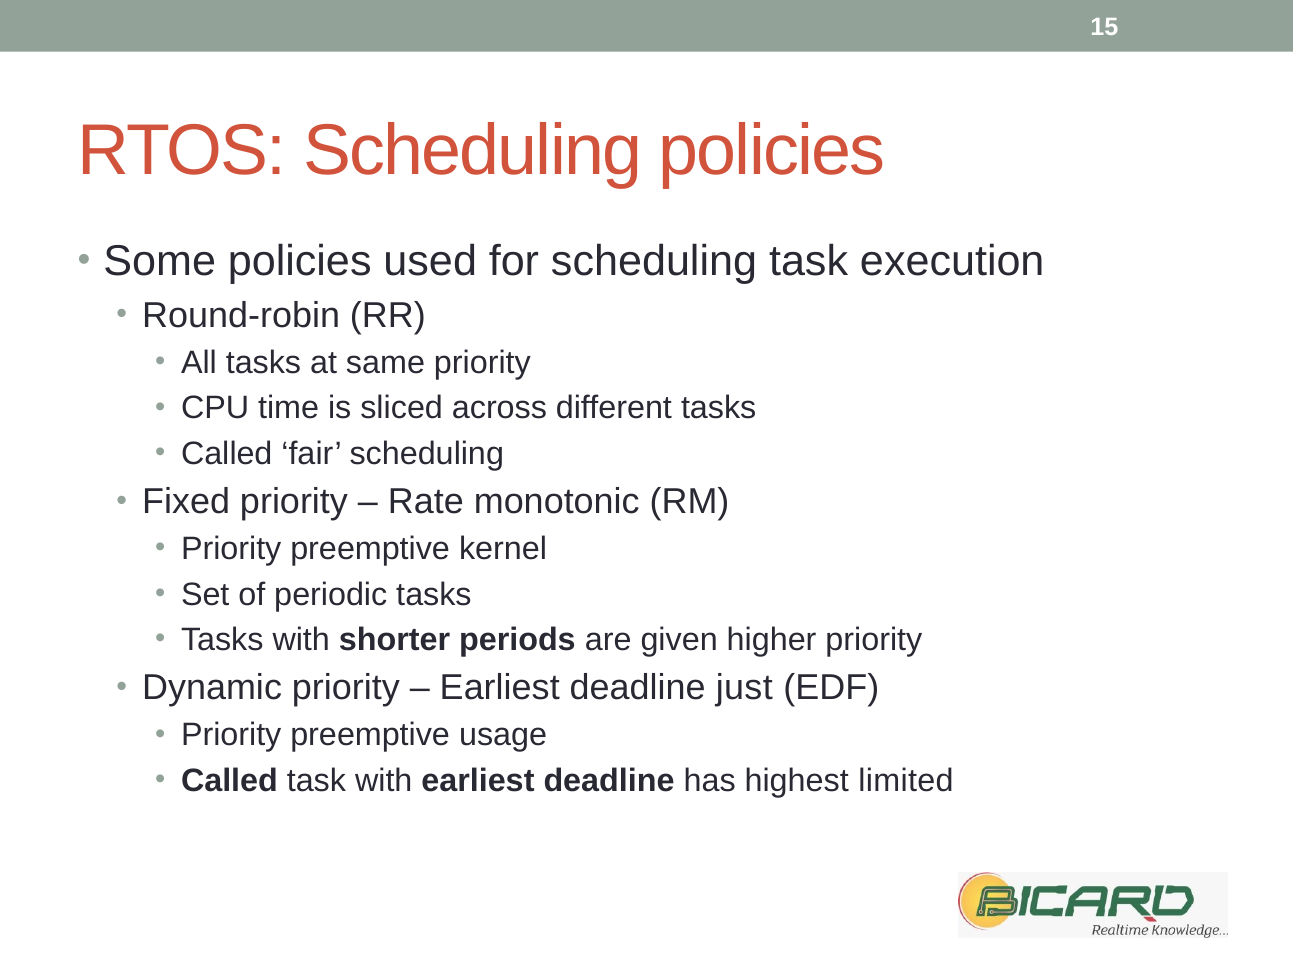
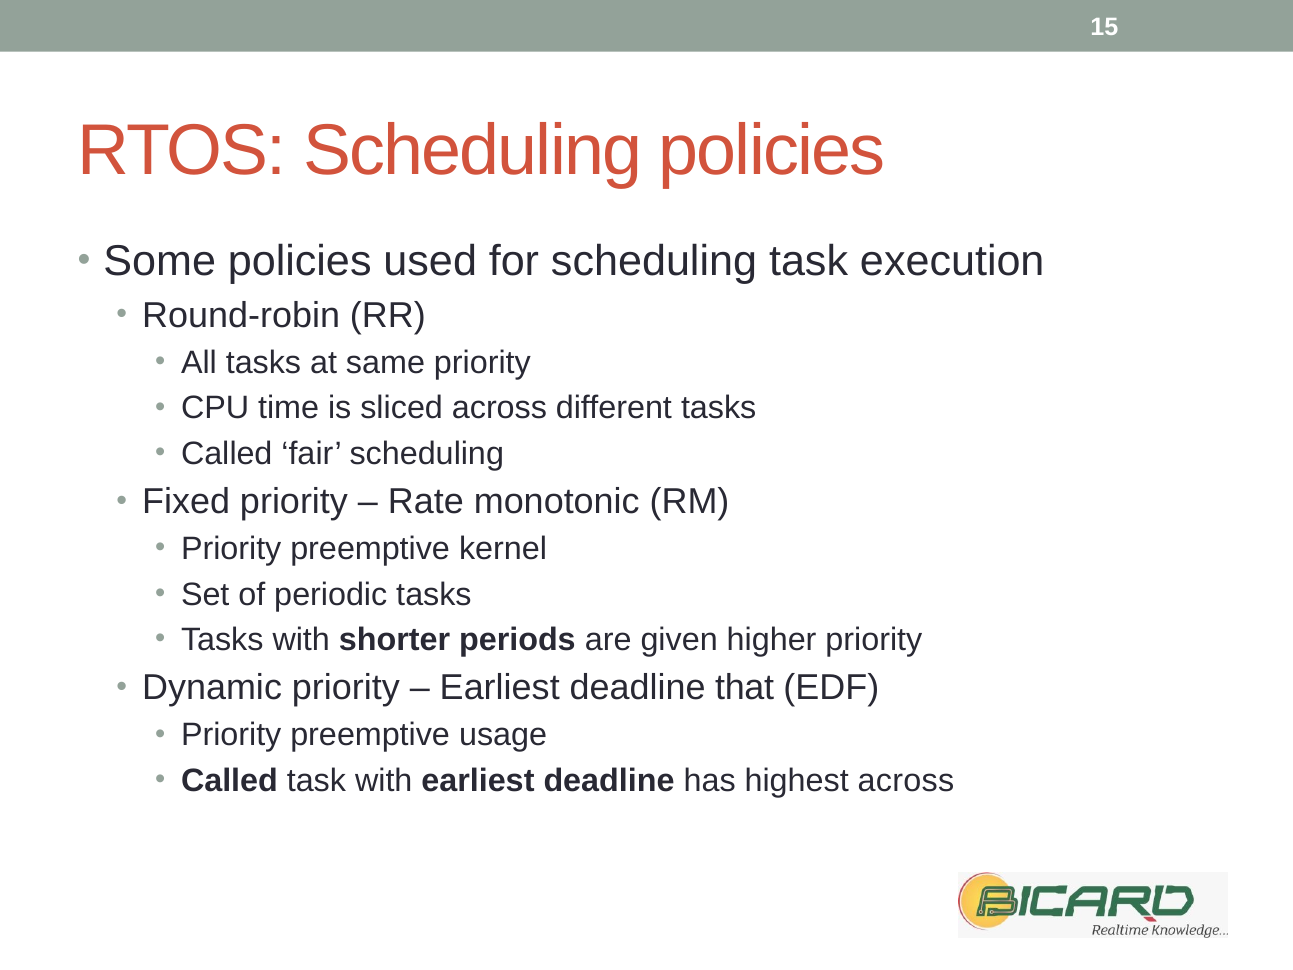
just: just -> that
highest limited: limited -> across
